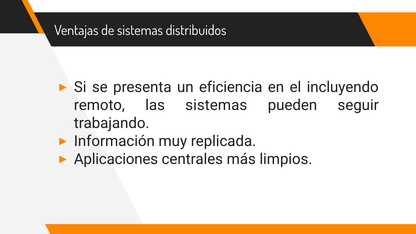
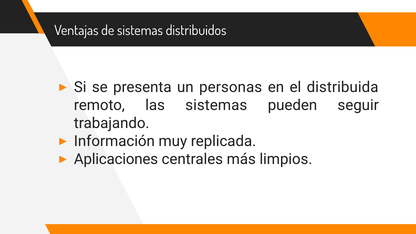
eficiencia: eficiencia -> personas
incluyendo: incluyendo -> distribuida
